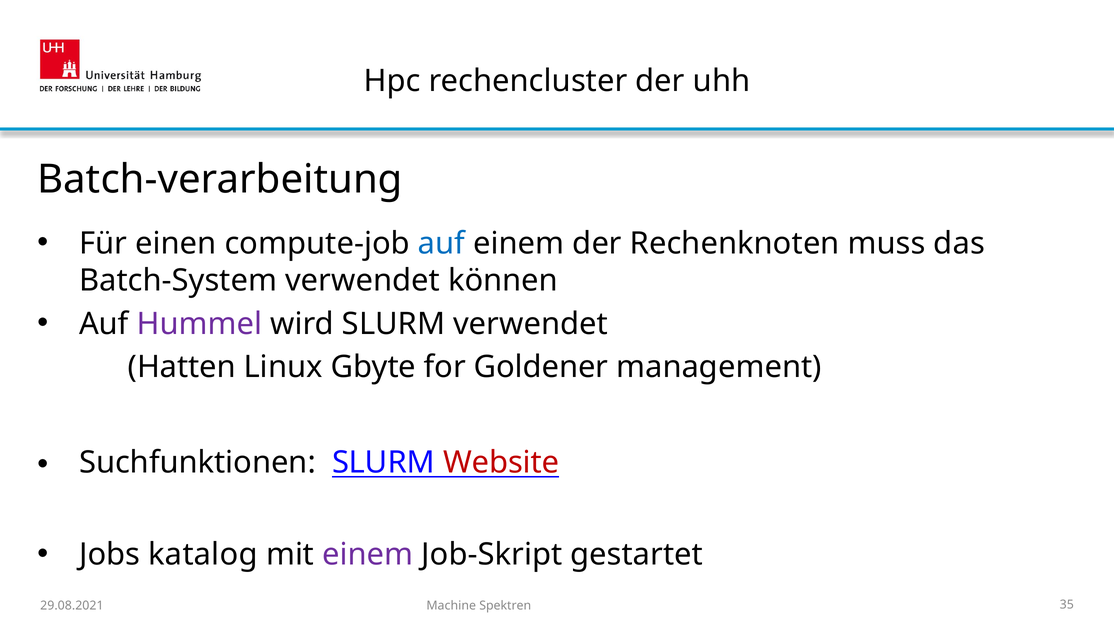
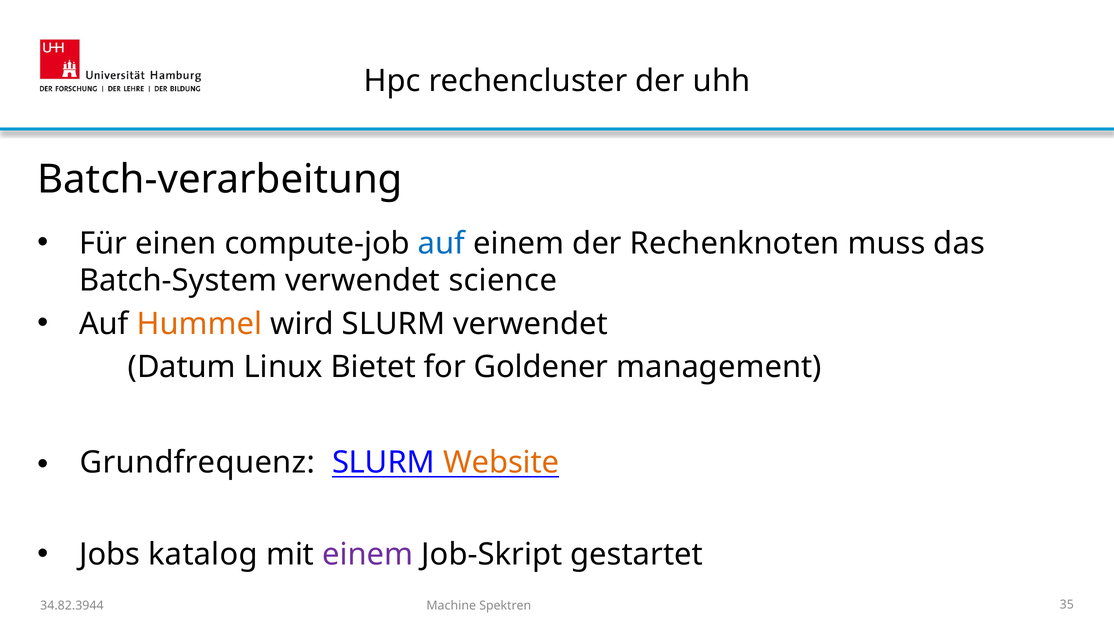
können: können -> science
Hummel colour: purple -> orange
Hatten: Hatten -> Datum
Gbyte: Gbyte -> Bietet
Suchfunktionen: Suchfunktionen -> Grundfrequenz
Website colour: red -> orange
29.08.2021: 29.08.2021 -> 34.82.3944
